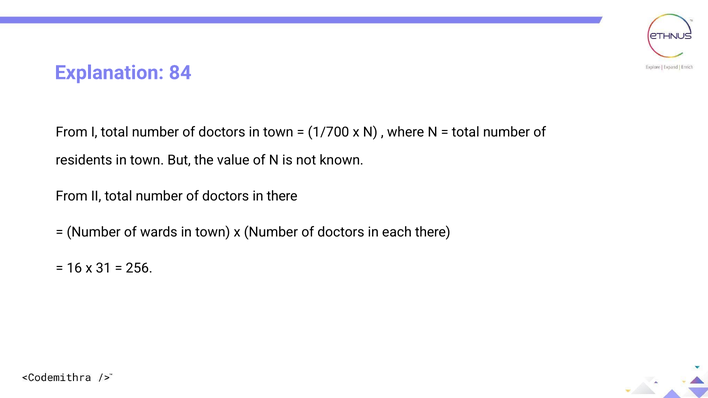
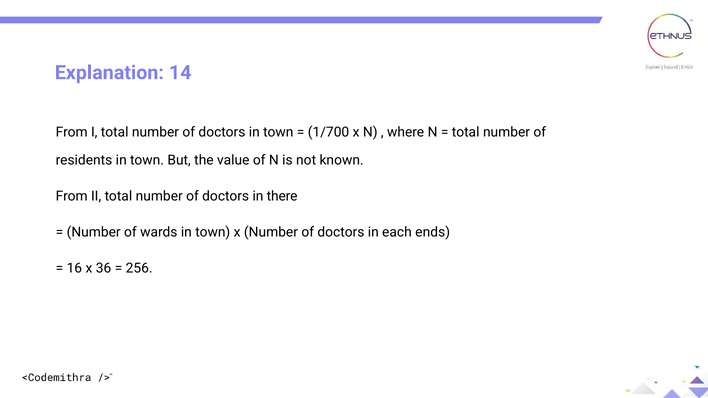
84: 84 -> 14
each there: there -> ends
31: 31 -> 36
